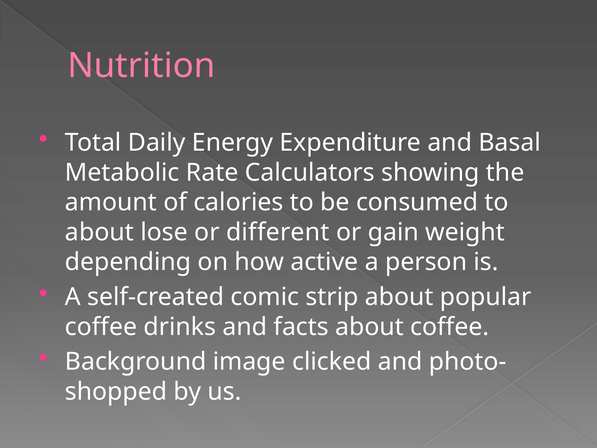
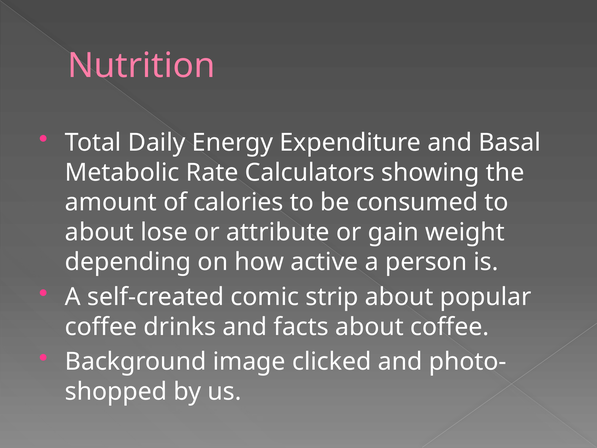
different: different -> attribute
